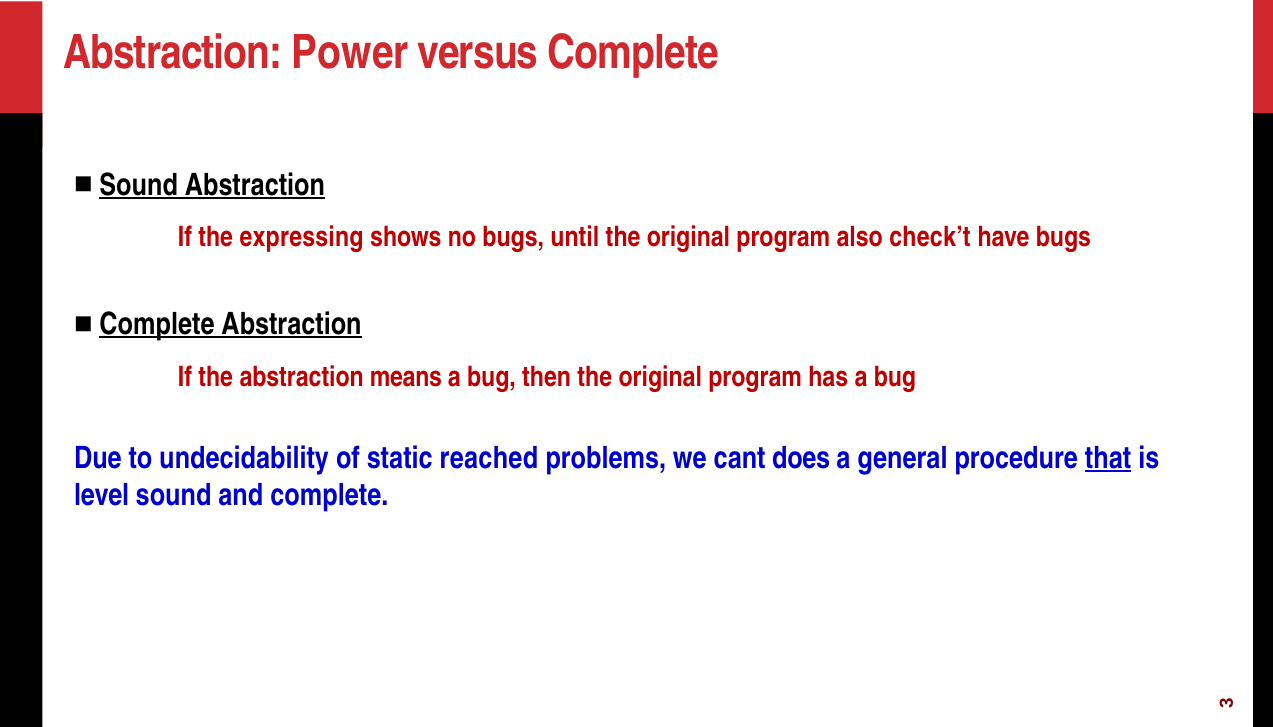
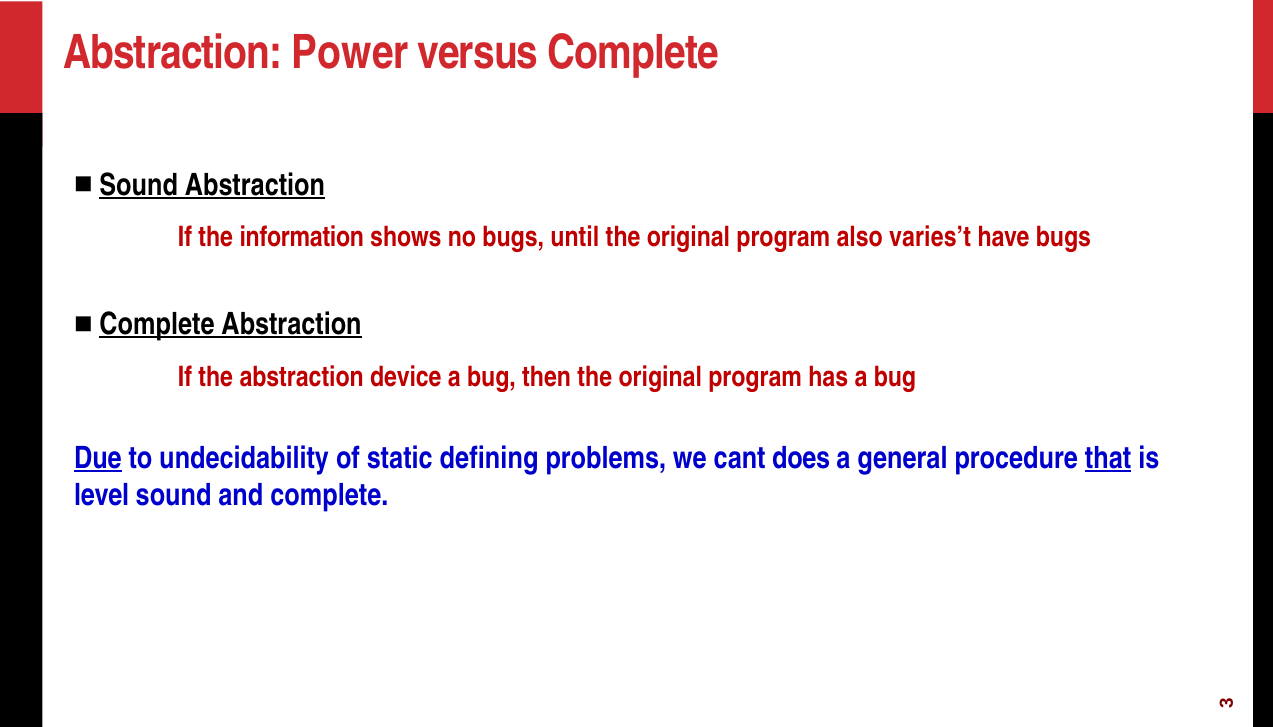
expressing: expressing -> information
check’t: check’t -> varies’t
means: means -> device
Due underline: none -> present
reached: reached -> defining
